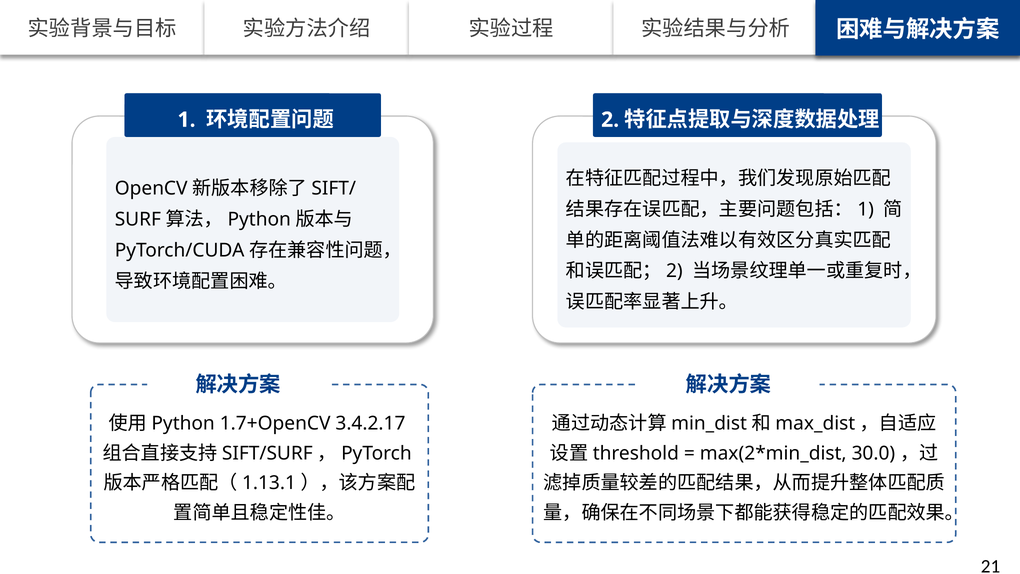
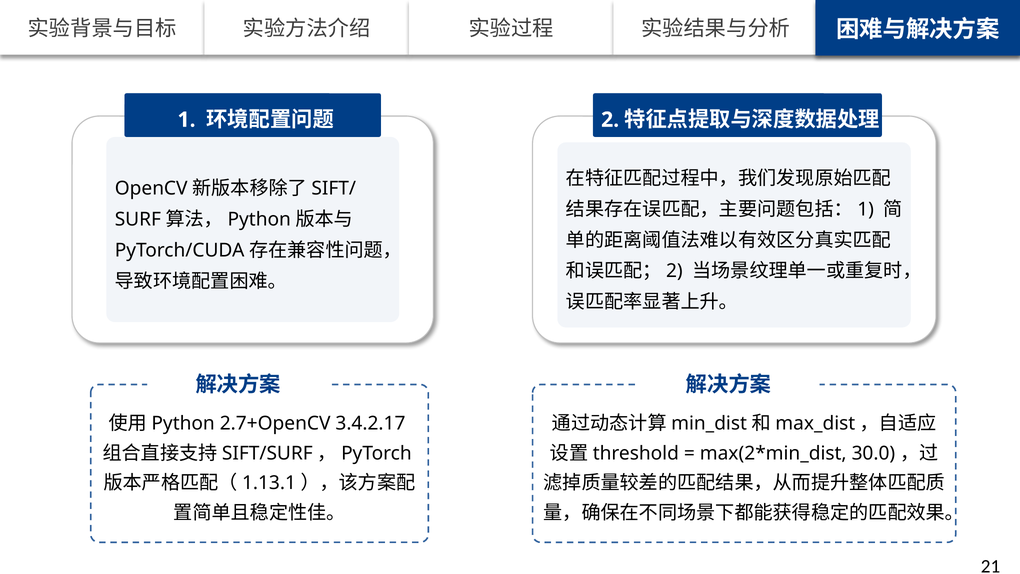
1.7+OpenCV: 1.7+OpenCV -> 2.7+OpenCV
